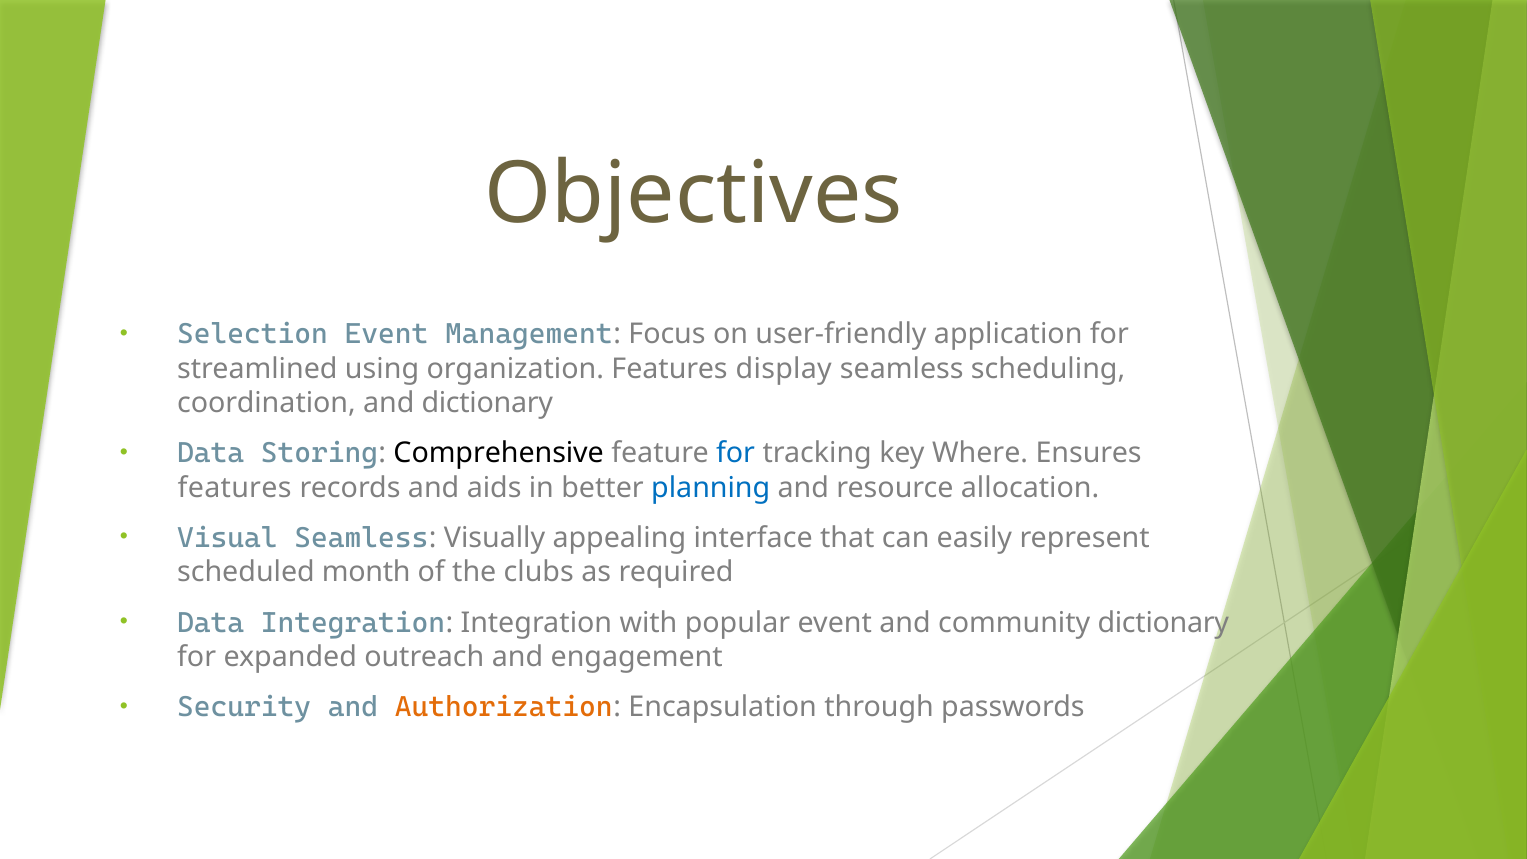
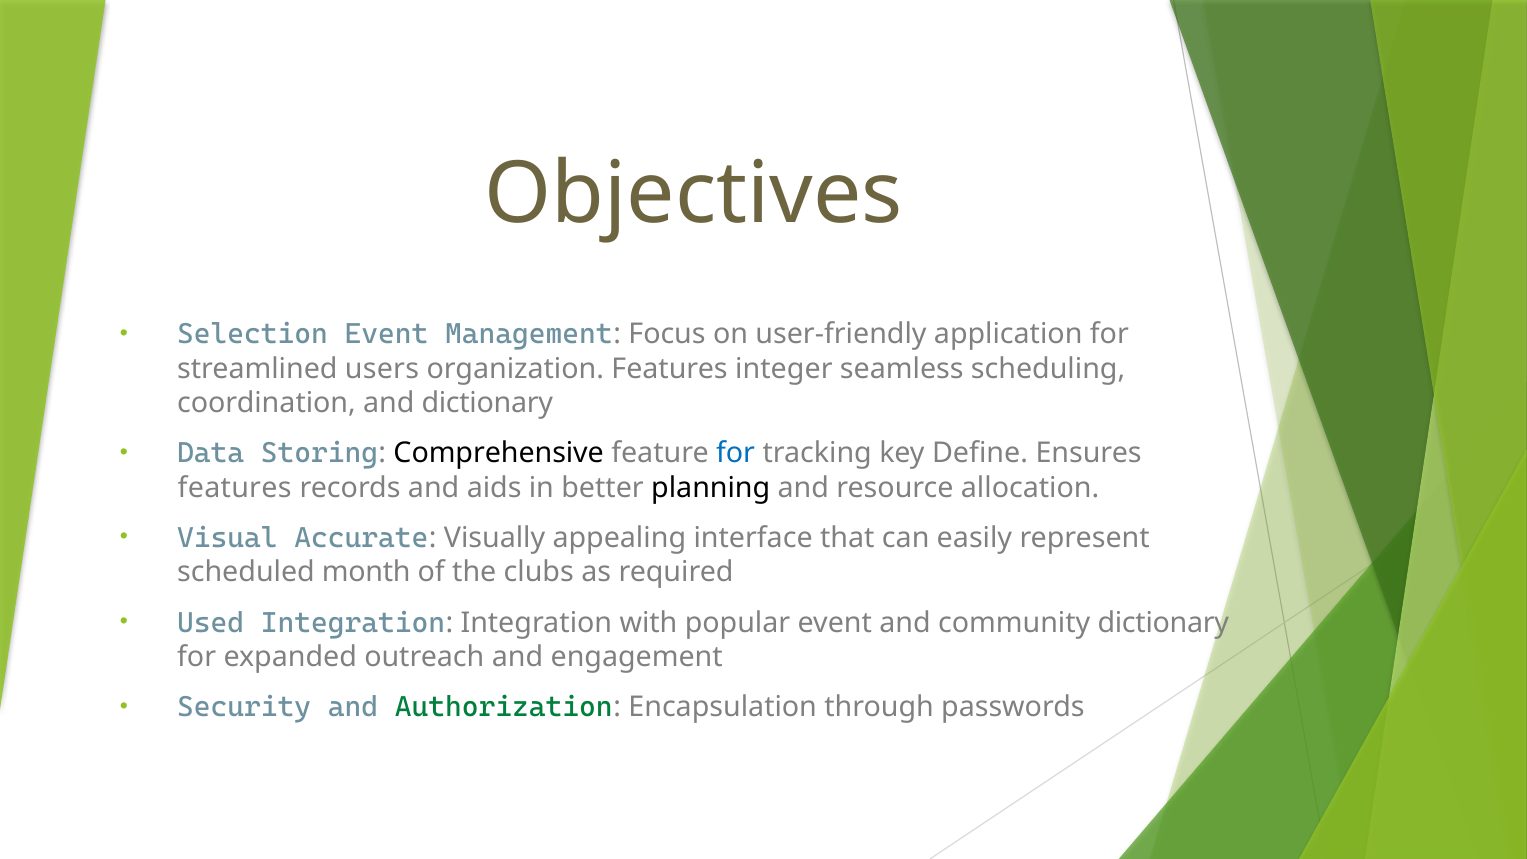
using: using -> users
display: display -> integer
Where: Where -> Define
planning colour: blue -> black
Visual Seamless: Seamless -> Accurate
Data at (211, 623): Data -> Used
Authorization colour: orange -> green
